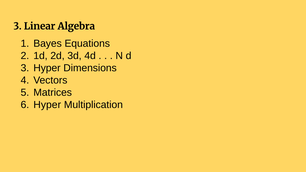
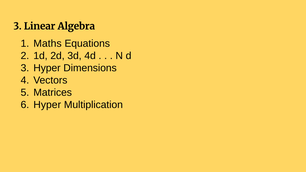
Bayes: Bayes -> Maths
